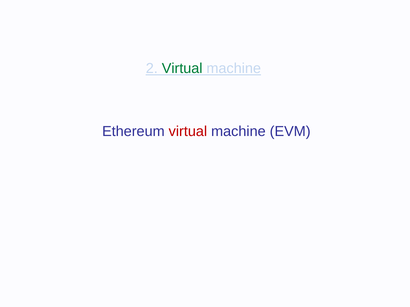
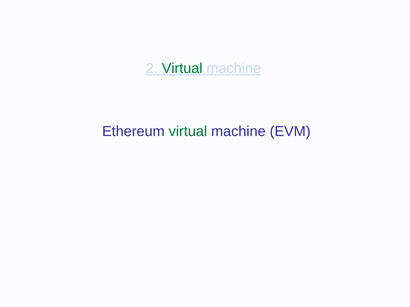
virtual at (188, 132) colour: red -> green
